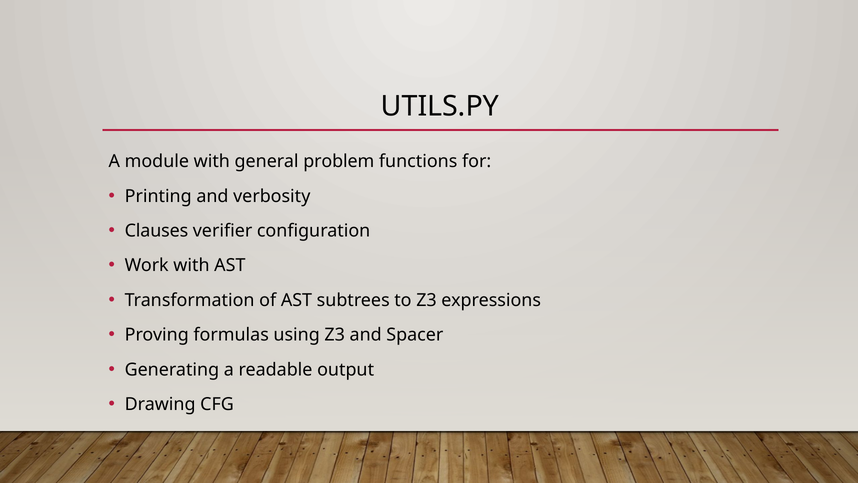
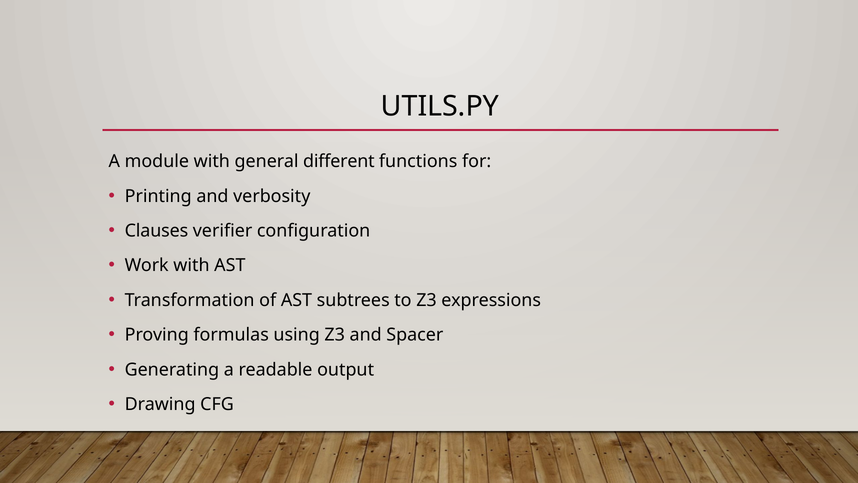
problem: problem -> different
